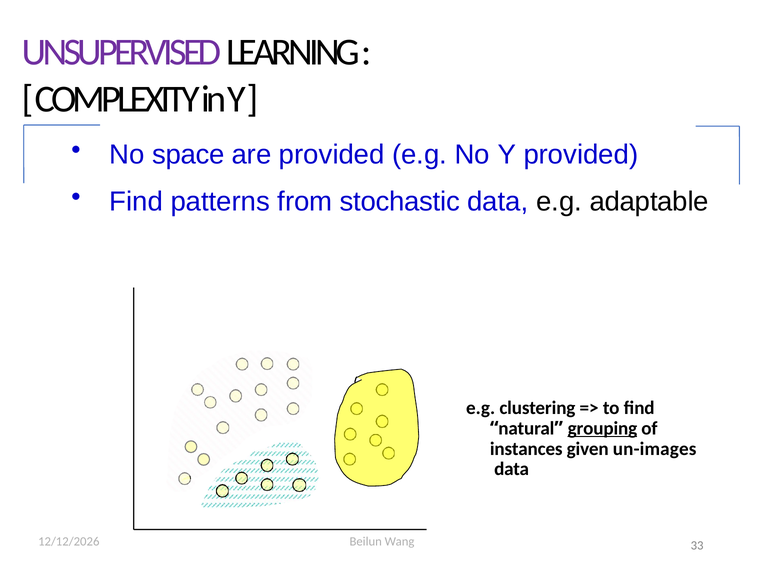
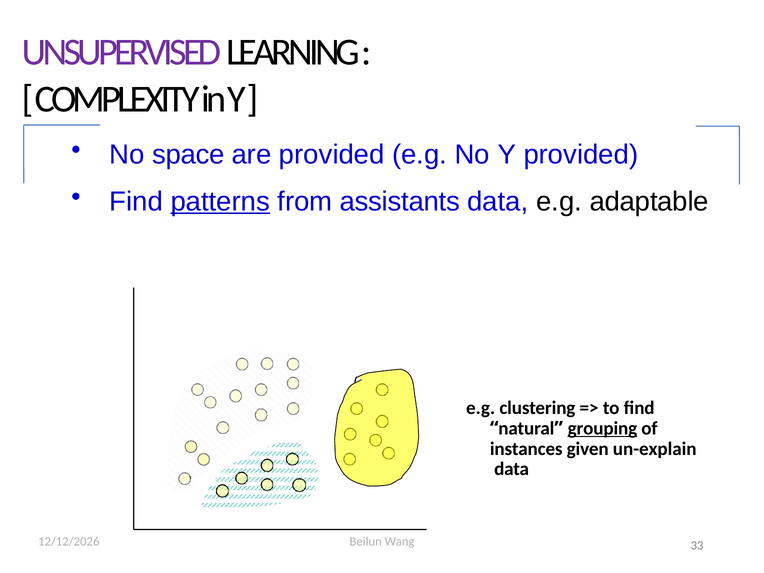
patterns underline: none -> present
stochastic: stochastic -> assistants
un-images: un-images -> un-explain
